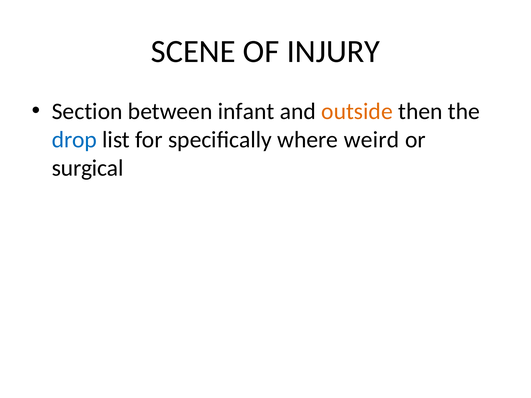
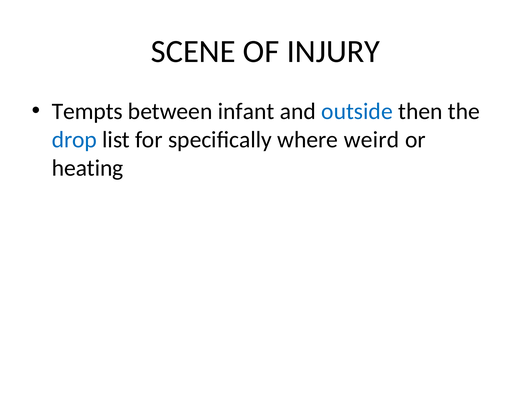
Section: Section -> Tempts
outside colour: orange -> blue
surgical: surgical -> heating
